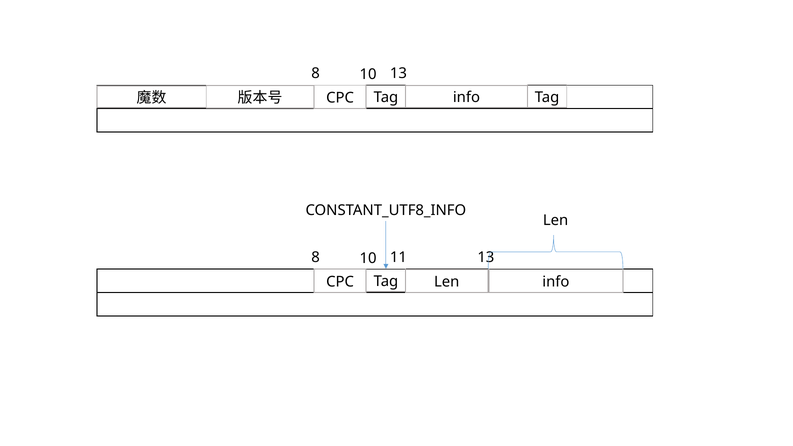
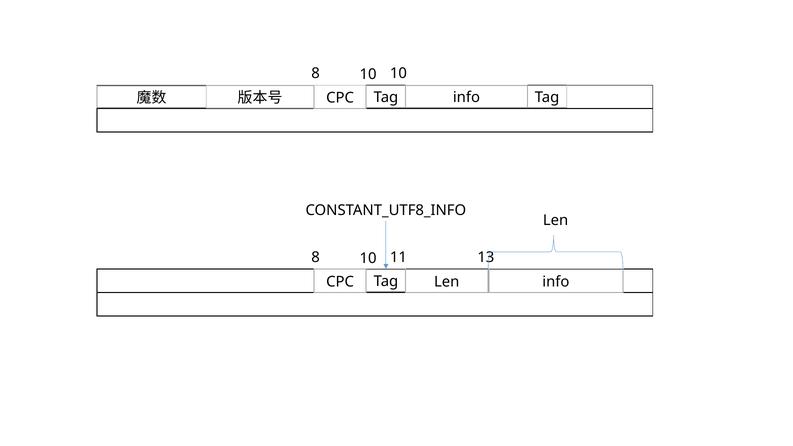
10 13: 13 -> 10
